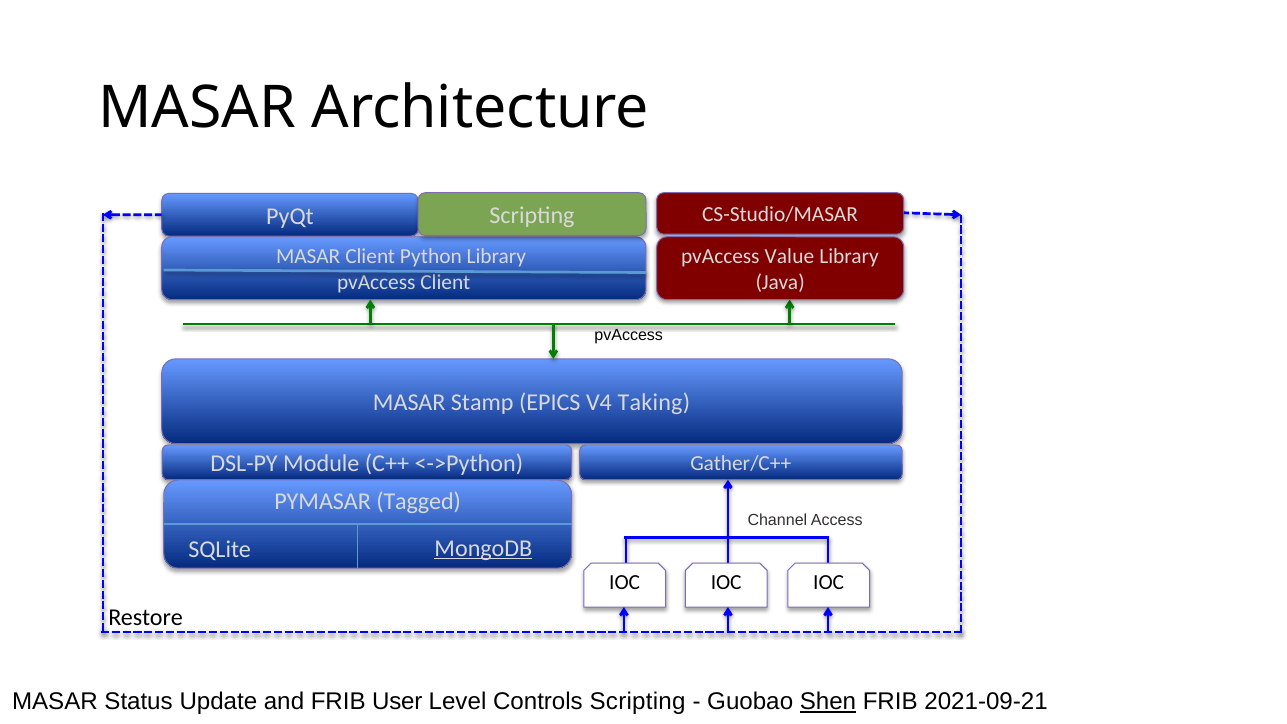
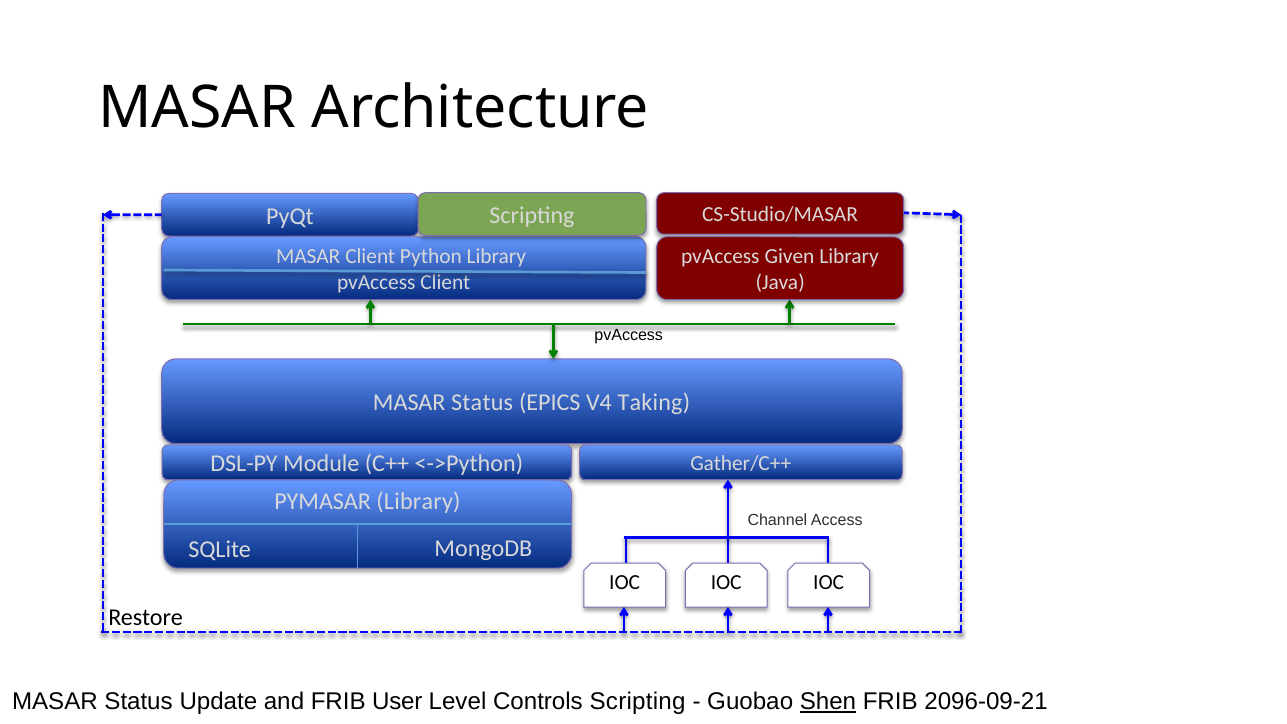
Value: Value -> Given
Stamp at (482, 403): Stamp -> Status
PYMASAR Tagged: Tagged -> Library
MongoDB underline: present -> none
2021-09-21: 2021-09-21 -> 2096-09-21
